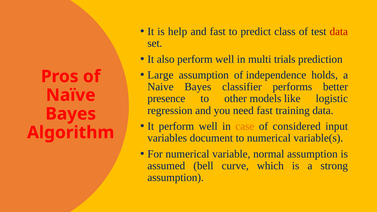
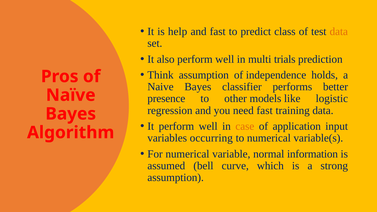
data at (339, 32) colour: red -> orange
Large: Large -> Think
considered: considered -> application
document: document -> occurring
normal assumption: assumption -> information
